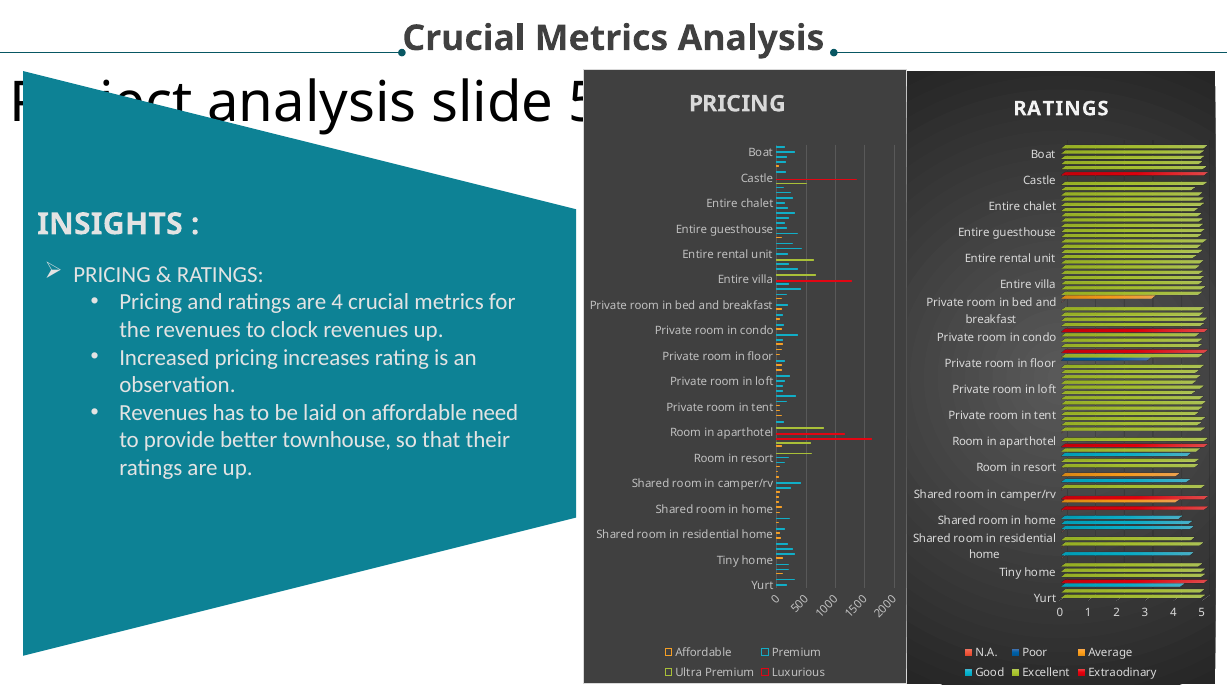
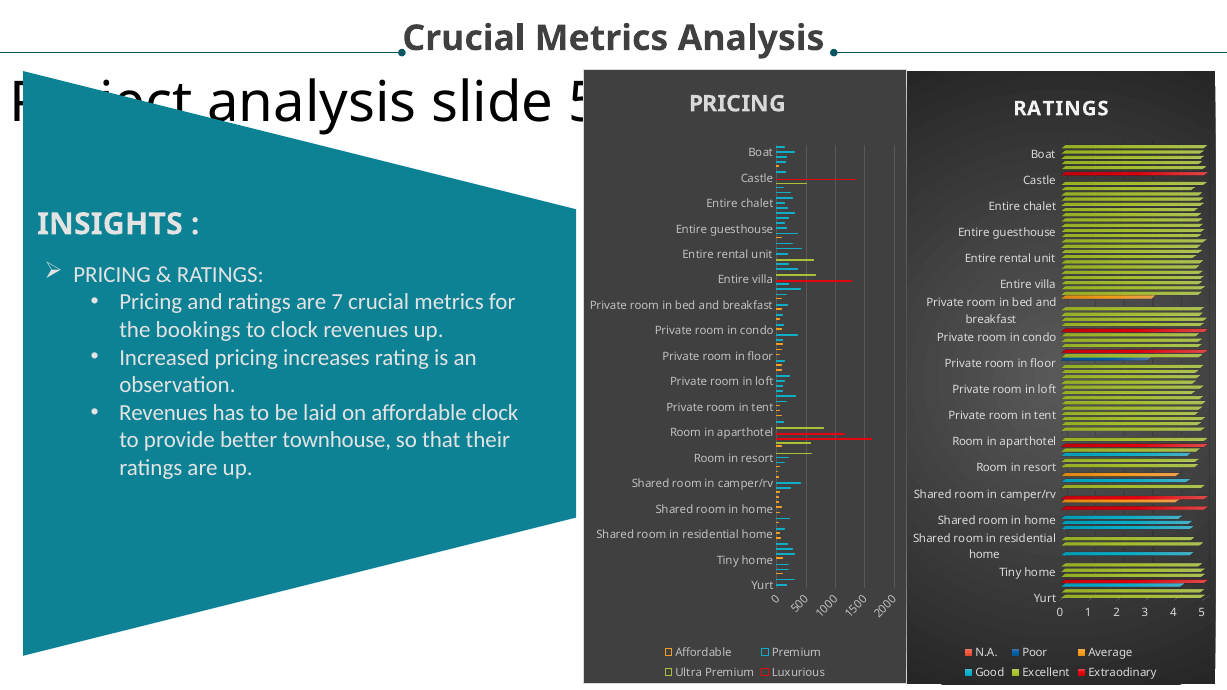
are 4: 4 -> 7
the revenues: revenues -> bookings
affordable need: need -> clock
